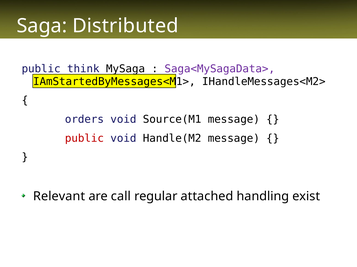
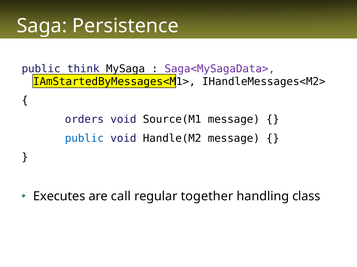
Distributed: Distributed -> Persistence
public at (84, 139) colour: red -> blue
Relevant: Relevant -> Executes
attached: attached -> together
exist: exist -> class
